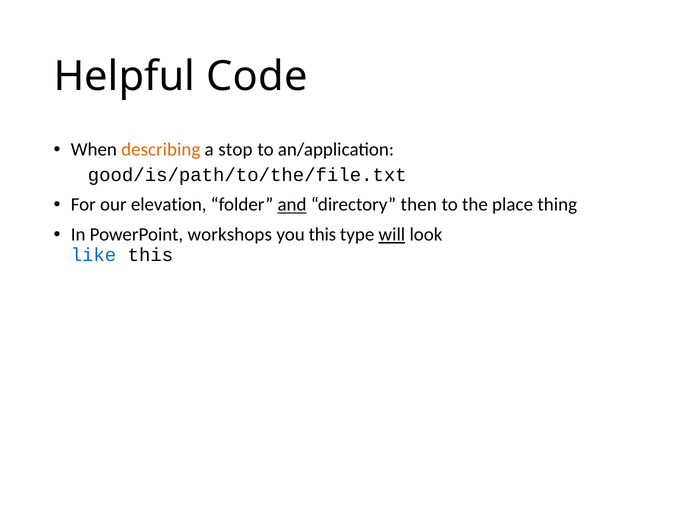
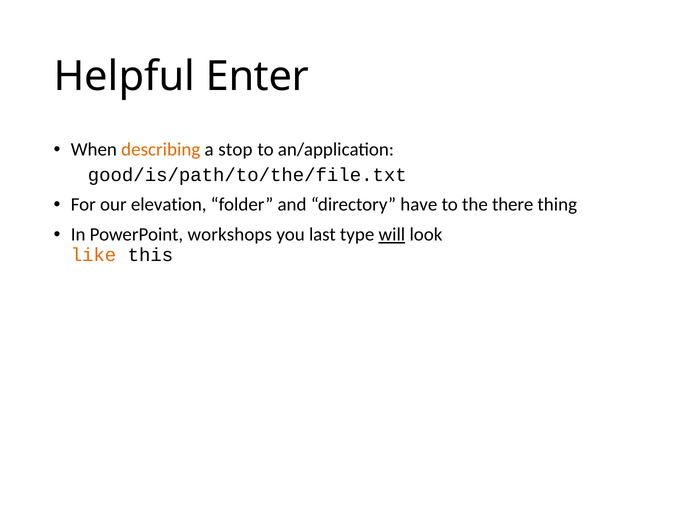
Code: Code -> Enter
and underline: present -> none
then: then -> have
place: place -> there
you this: this -> last
like colour: blue -> orange
